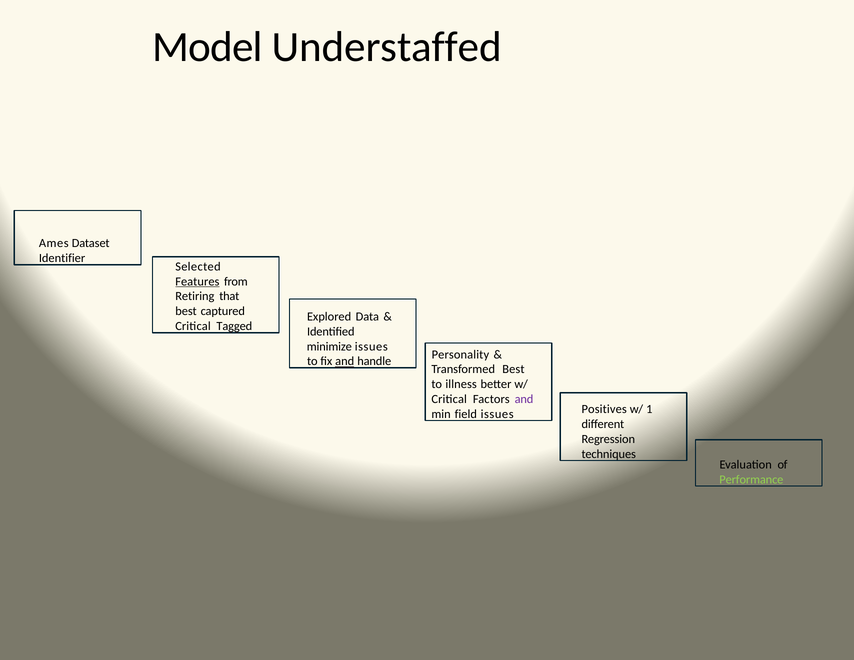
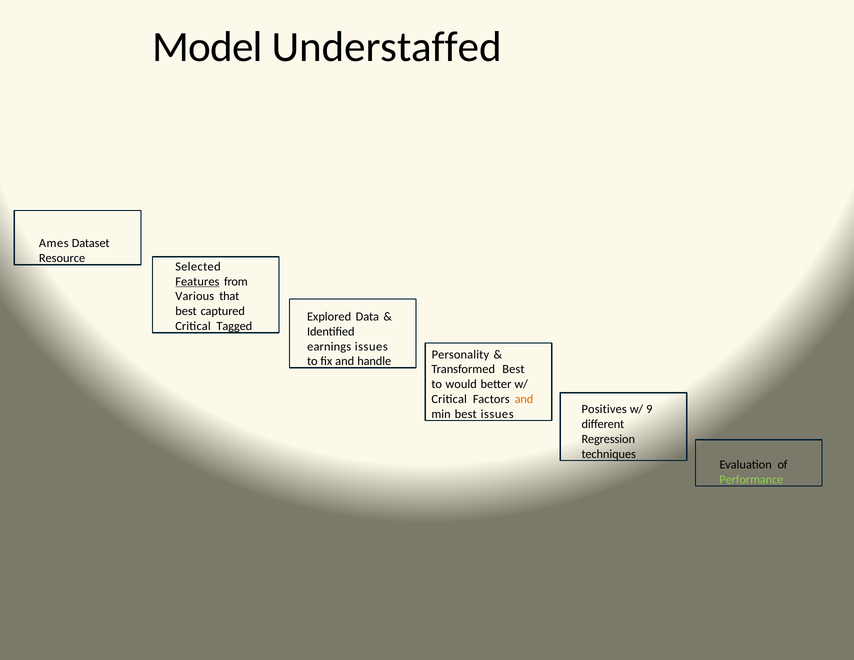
Identifier: Identifier -> Resource
Retiring: Retiring -> Various
minimize: minimize -> earnings
and at (345, 361) underline: present -> none
illness: illness -> would
and at (524, 399) colour: purple -> orange
min field: field -> best
1: 1 -> 9
